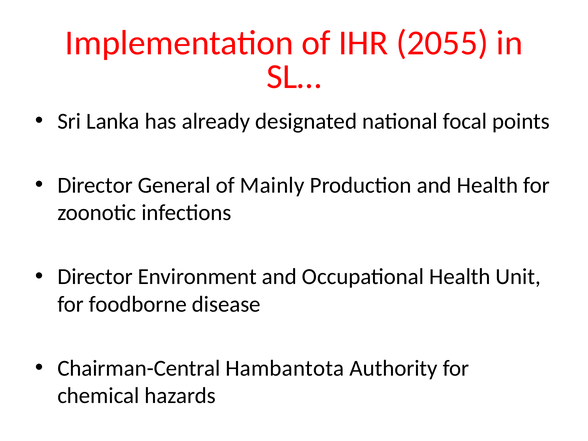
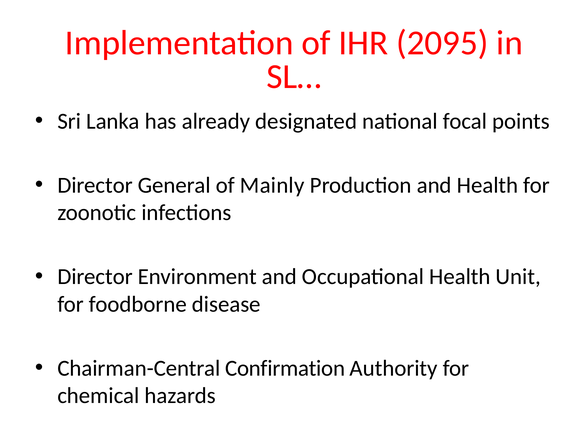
2055: 2055 -> 2095
Hambantota: Hambantota -> Confirmation
